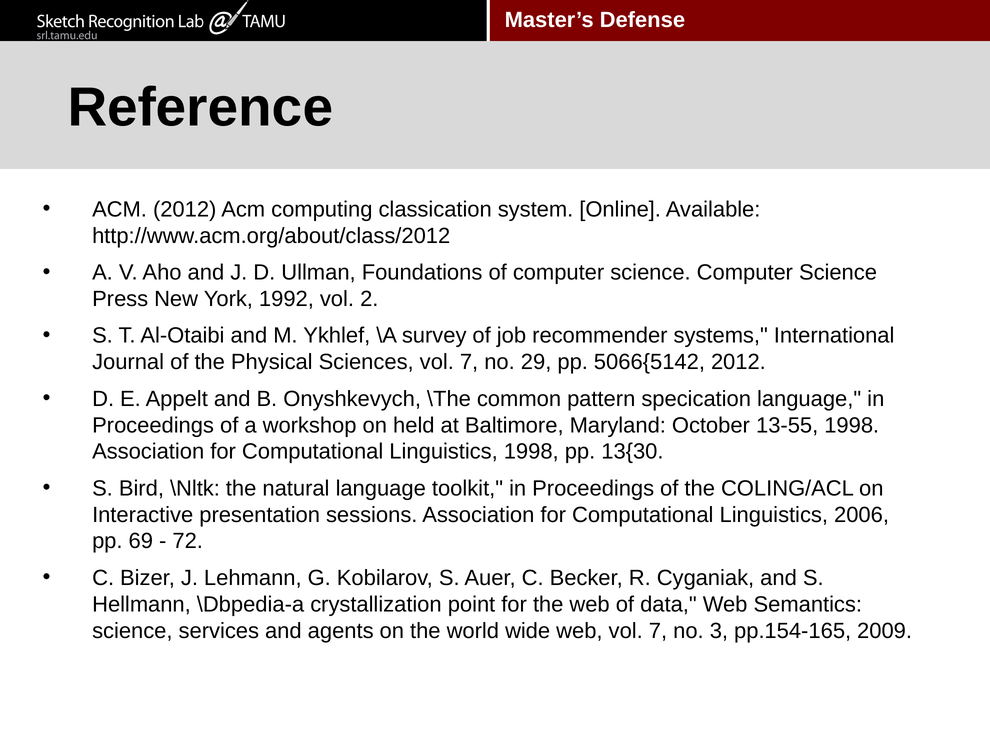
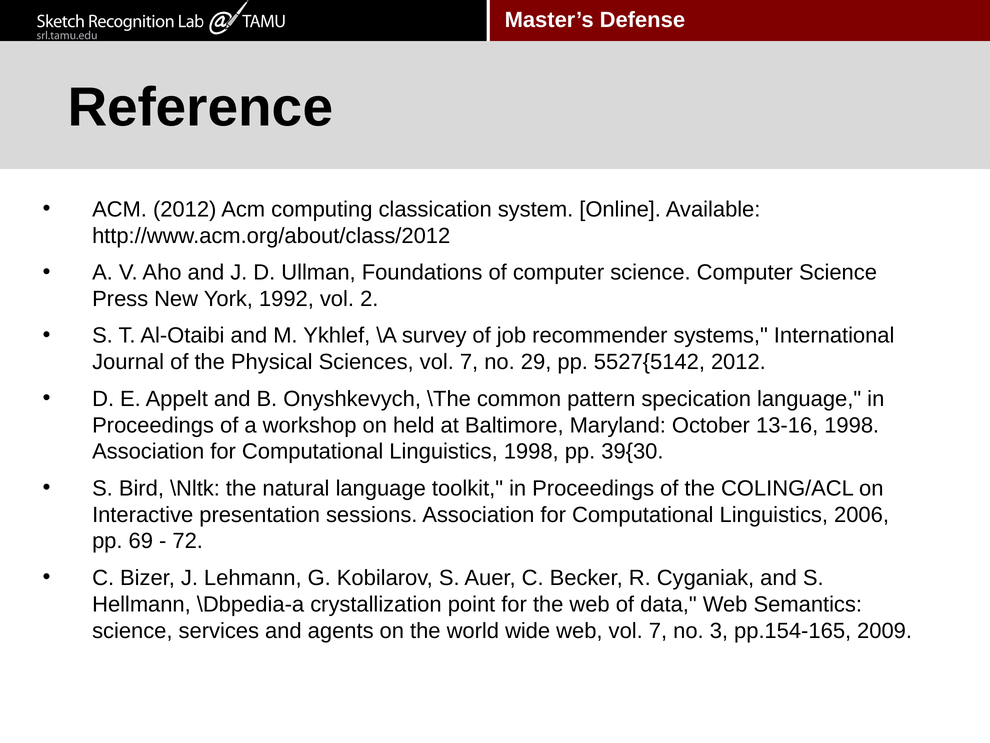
5066{5142: 5066{5142 -> 5527{5142
13-55: 13-55 -> 13-16
13{30: 13{30 -> 39{30
